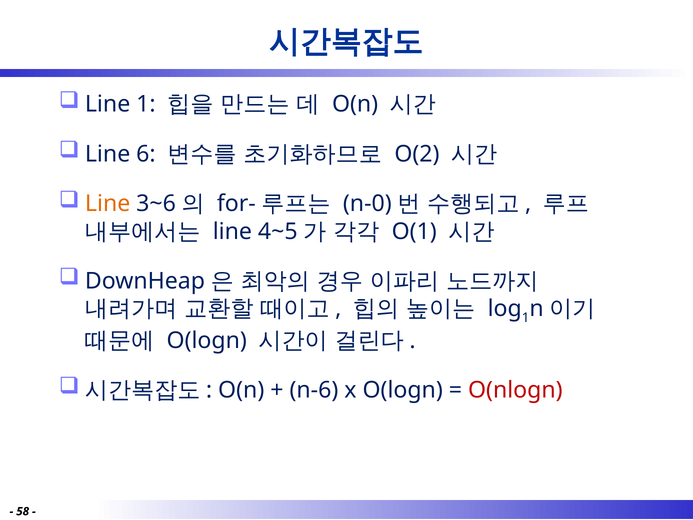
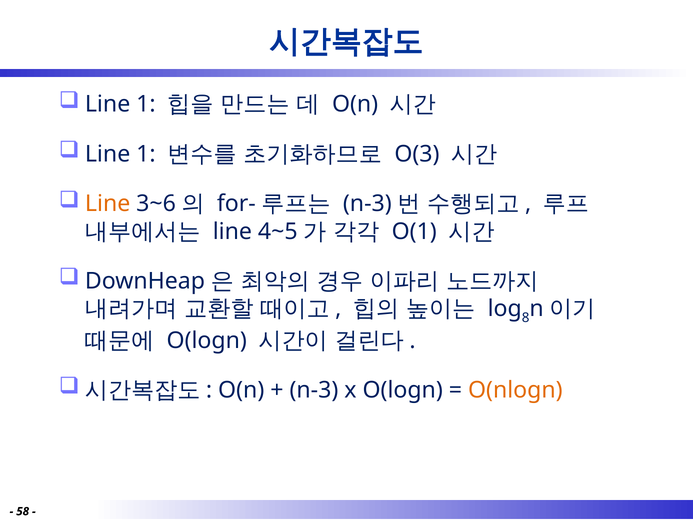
6 at (146, 154): 6 -> 1
O(2: O(2 -> O(3
n-0 at (367, 204): n-0 -> n-3
1 at (526, 318): 1 -> 8
n-6 at (314, 390): n-6 -> n-3
O(nlogn colour: red -> orange
